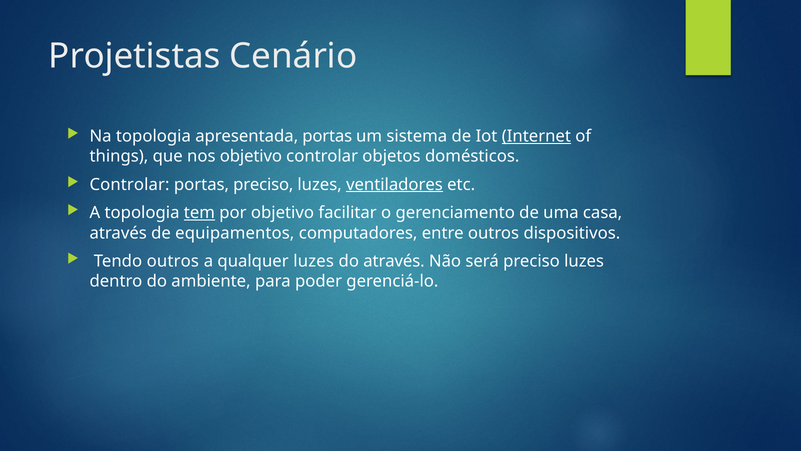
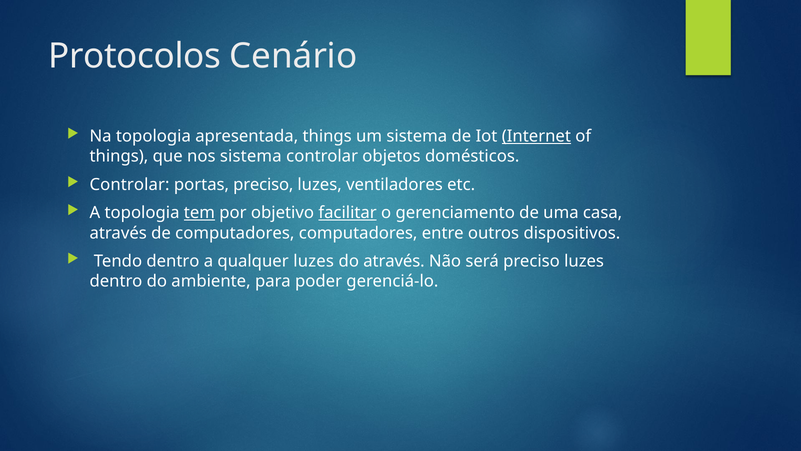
Projetistas: Projetistas -> Protocolos
apresentada portas: portas -> things
nos objetivo: objetivo -> sistema
ventiladores underline: present -> none
facilitar underline: none -> present
de equipamentos: equipamentos -> computadores
Tendo outros: outros -> dentro
